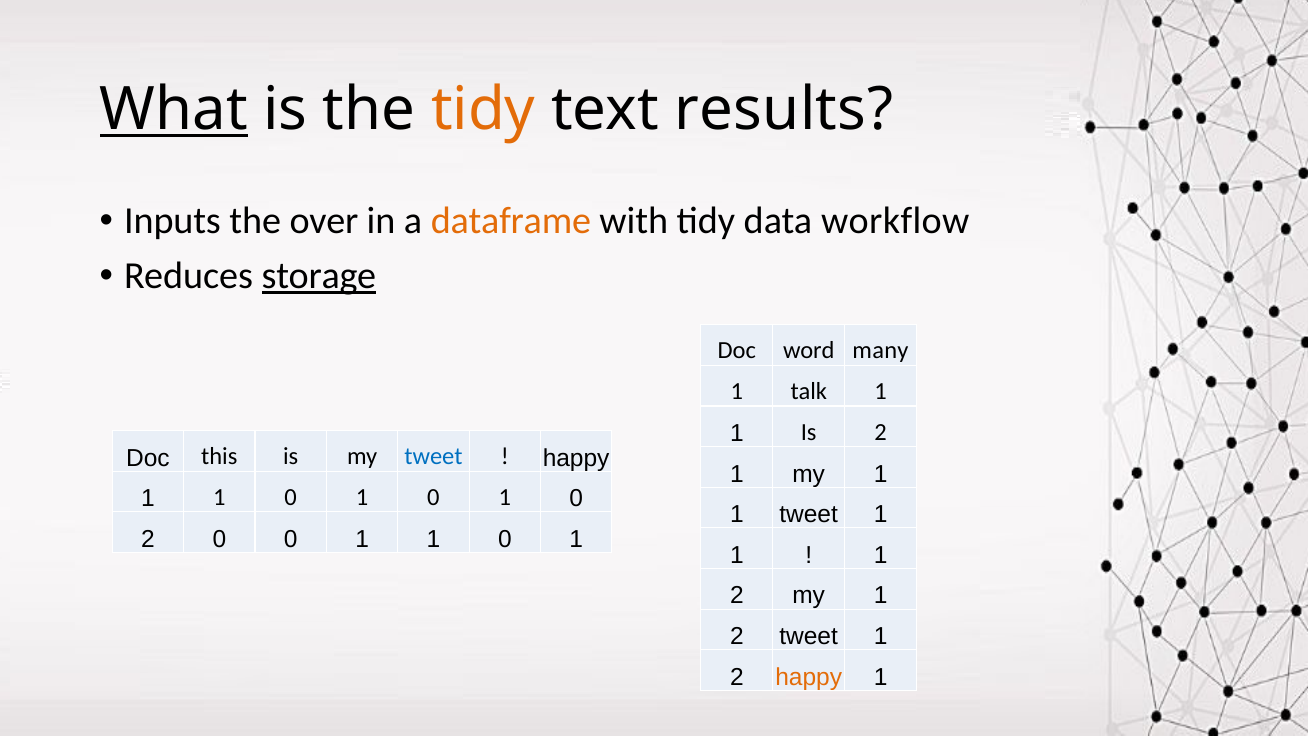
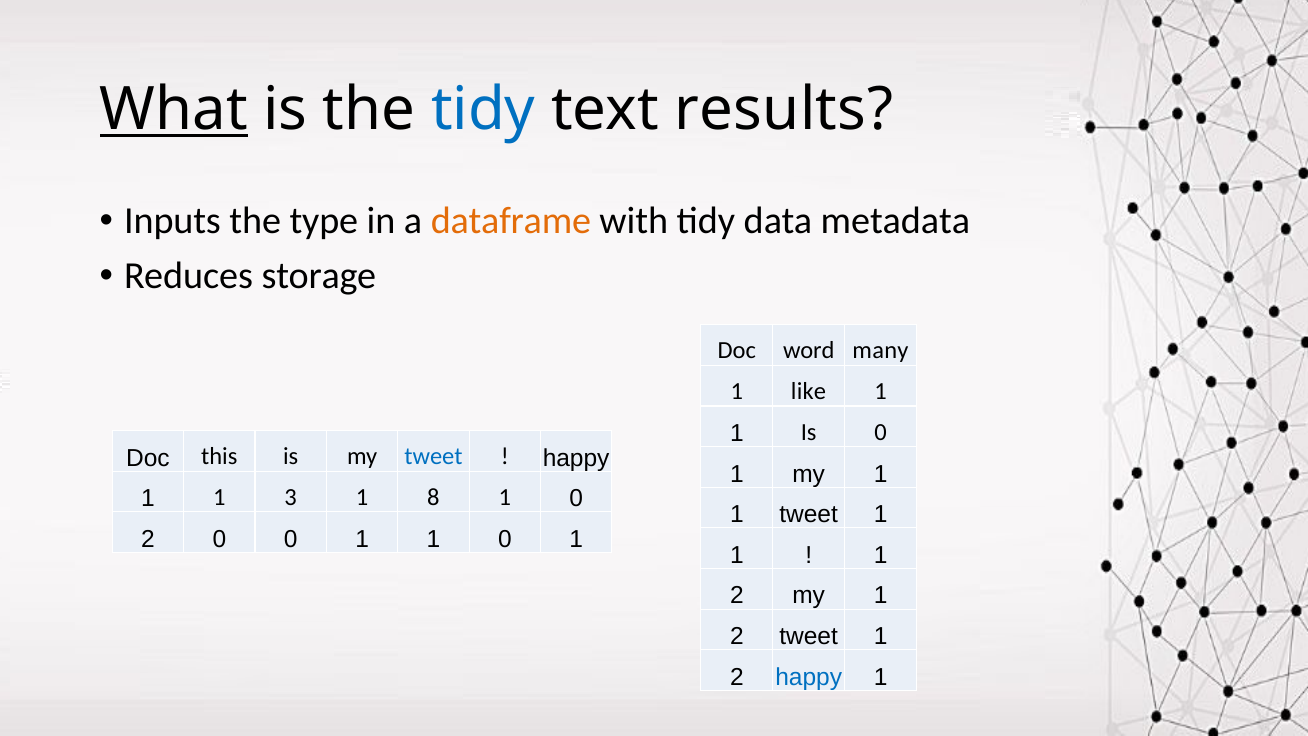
tidy at (483, 110) colour: orange -> blue
over: over -> type
workflow: workflow -> metadata
storage underline: present -> none
talk: talk -> like
Is 2: 2 -> 0
0 at (291, 497): 0 -> 3
0 at (433, 497): 0 -> 8
happy at (809, 677) colour: orange -> blue
